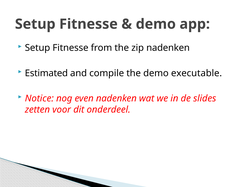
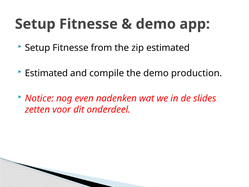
zip nadenken: nadenken -> estimated
executable: executable -> production
